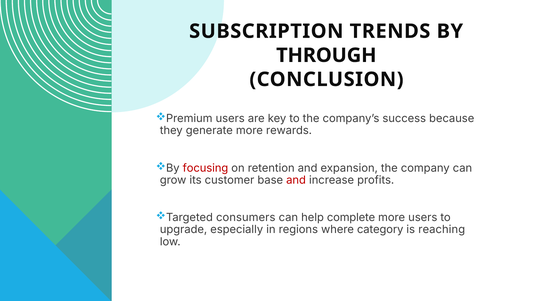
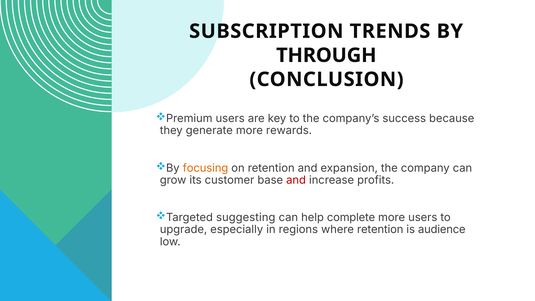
focusing colour: red -> orange
consumers: consumers -> suggesting
where category: category -> retention
reaching: reaching -> audience
